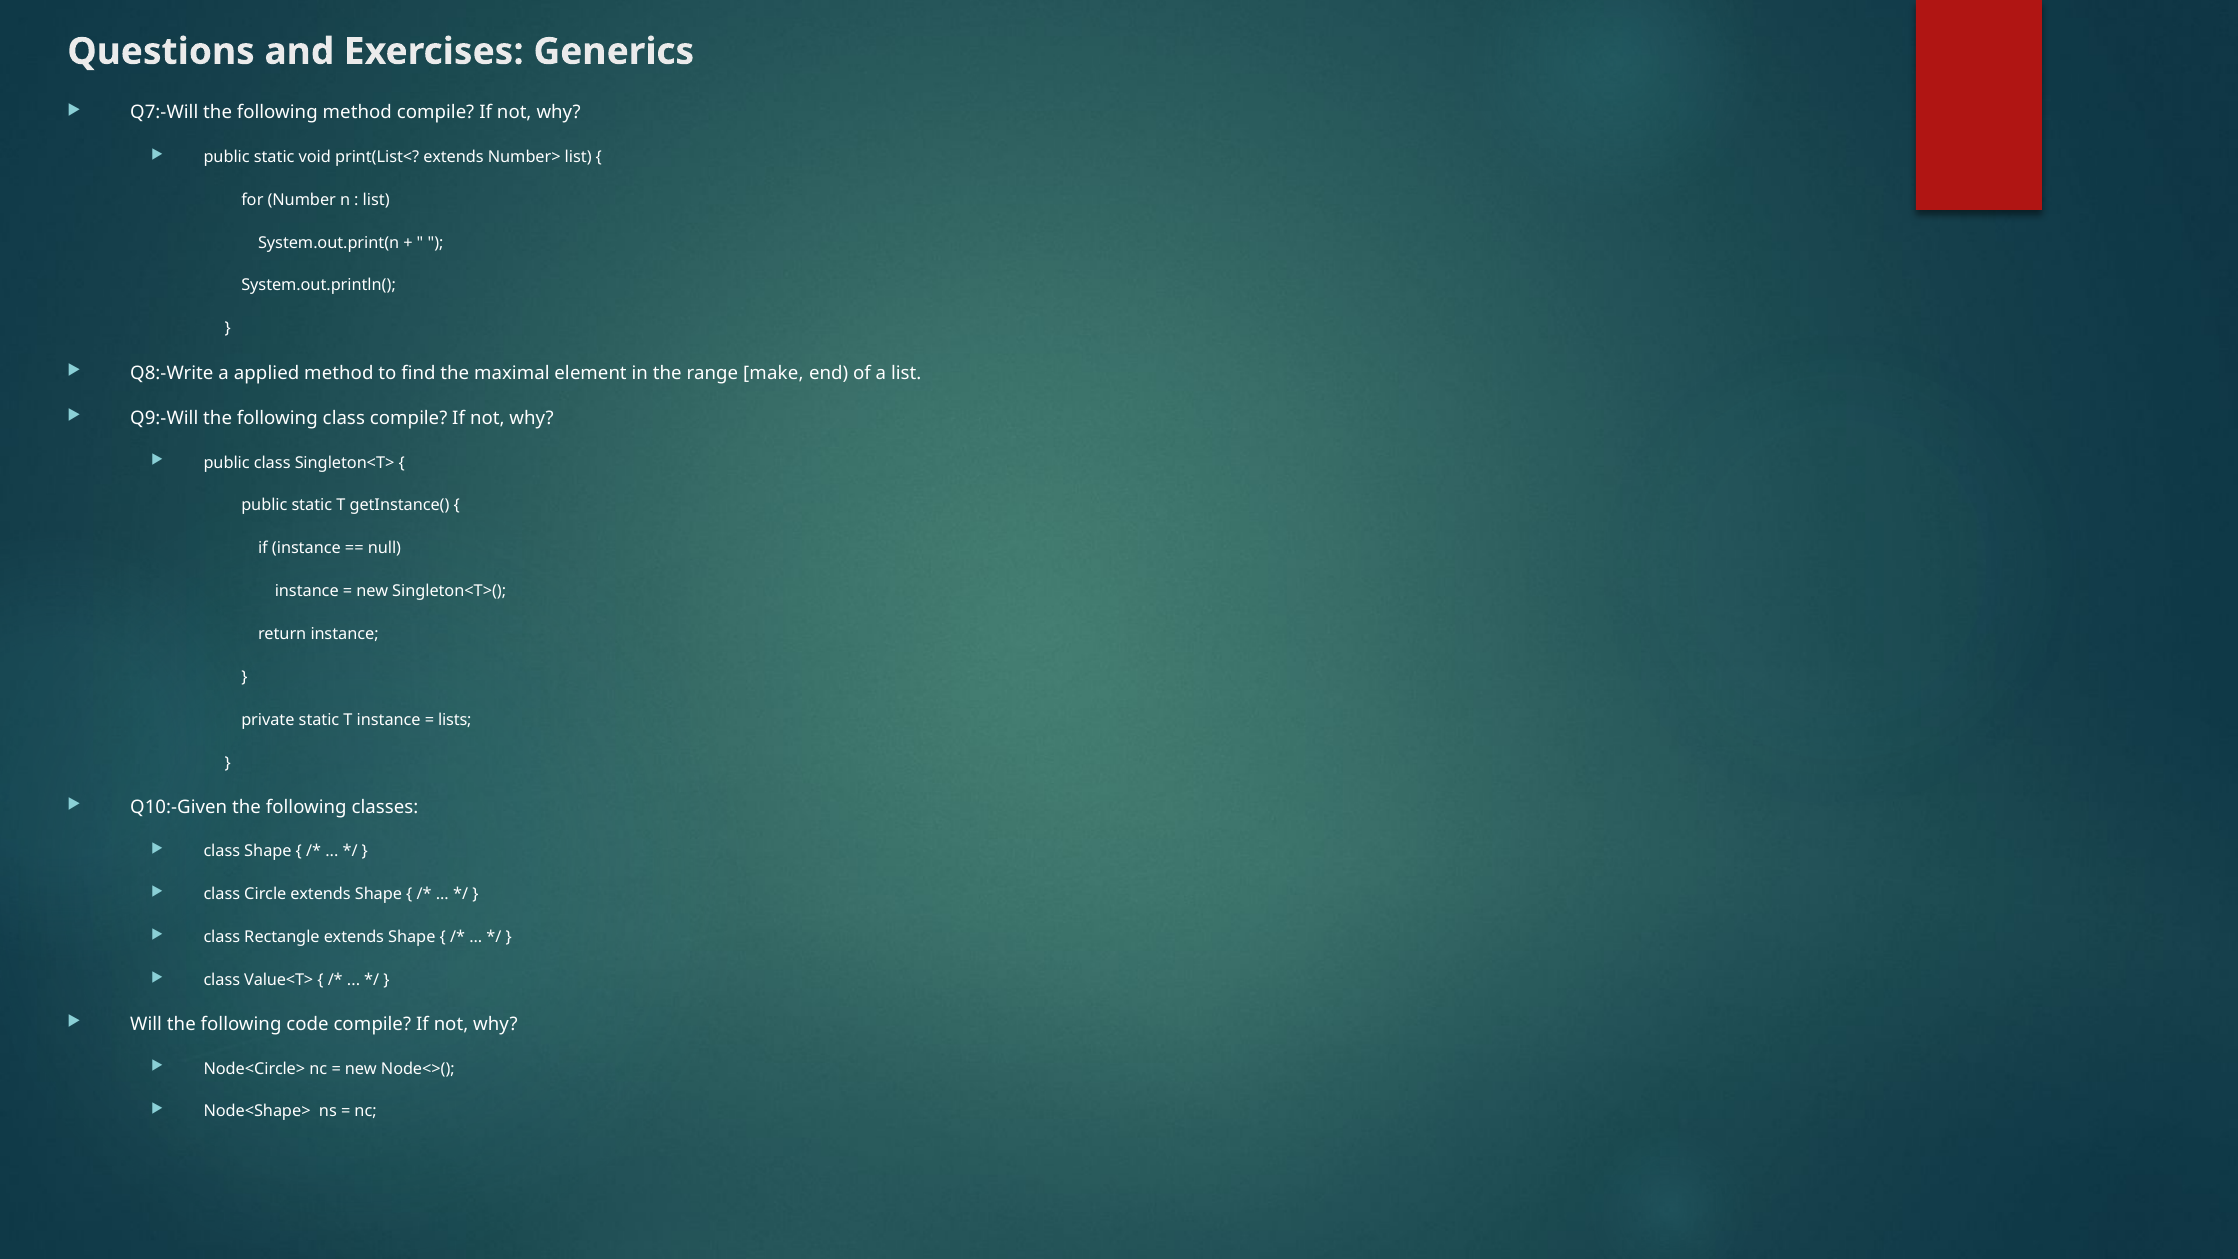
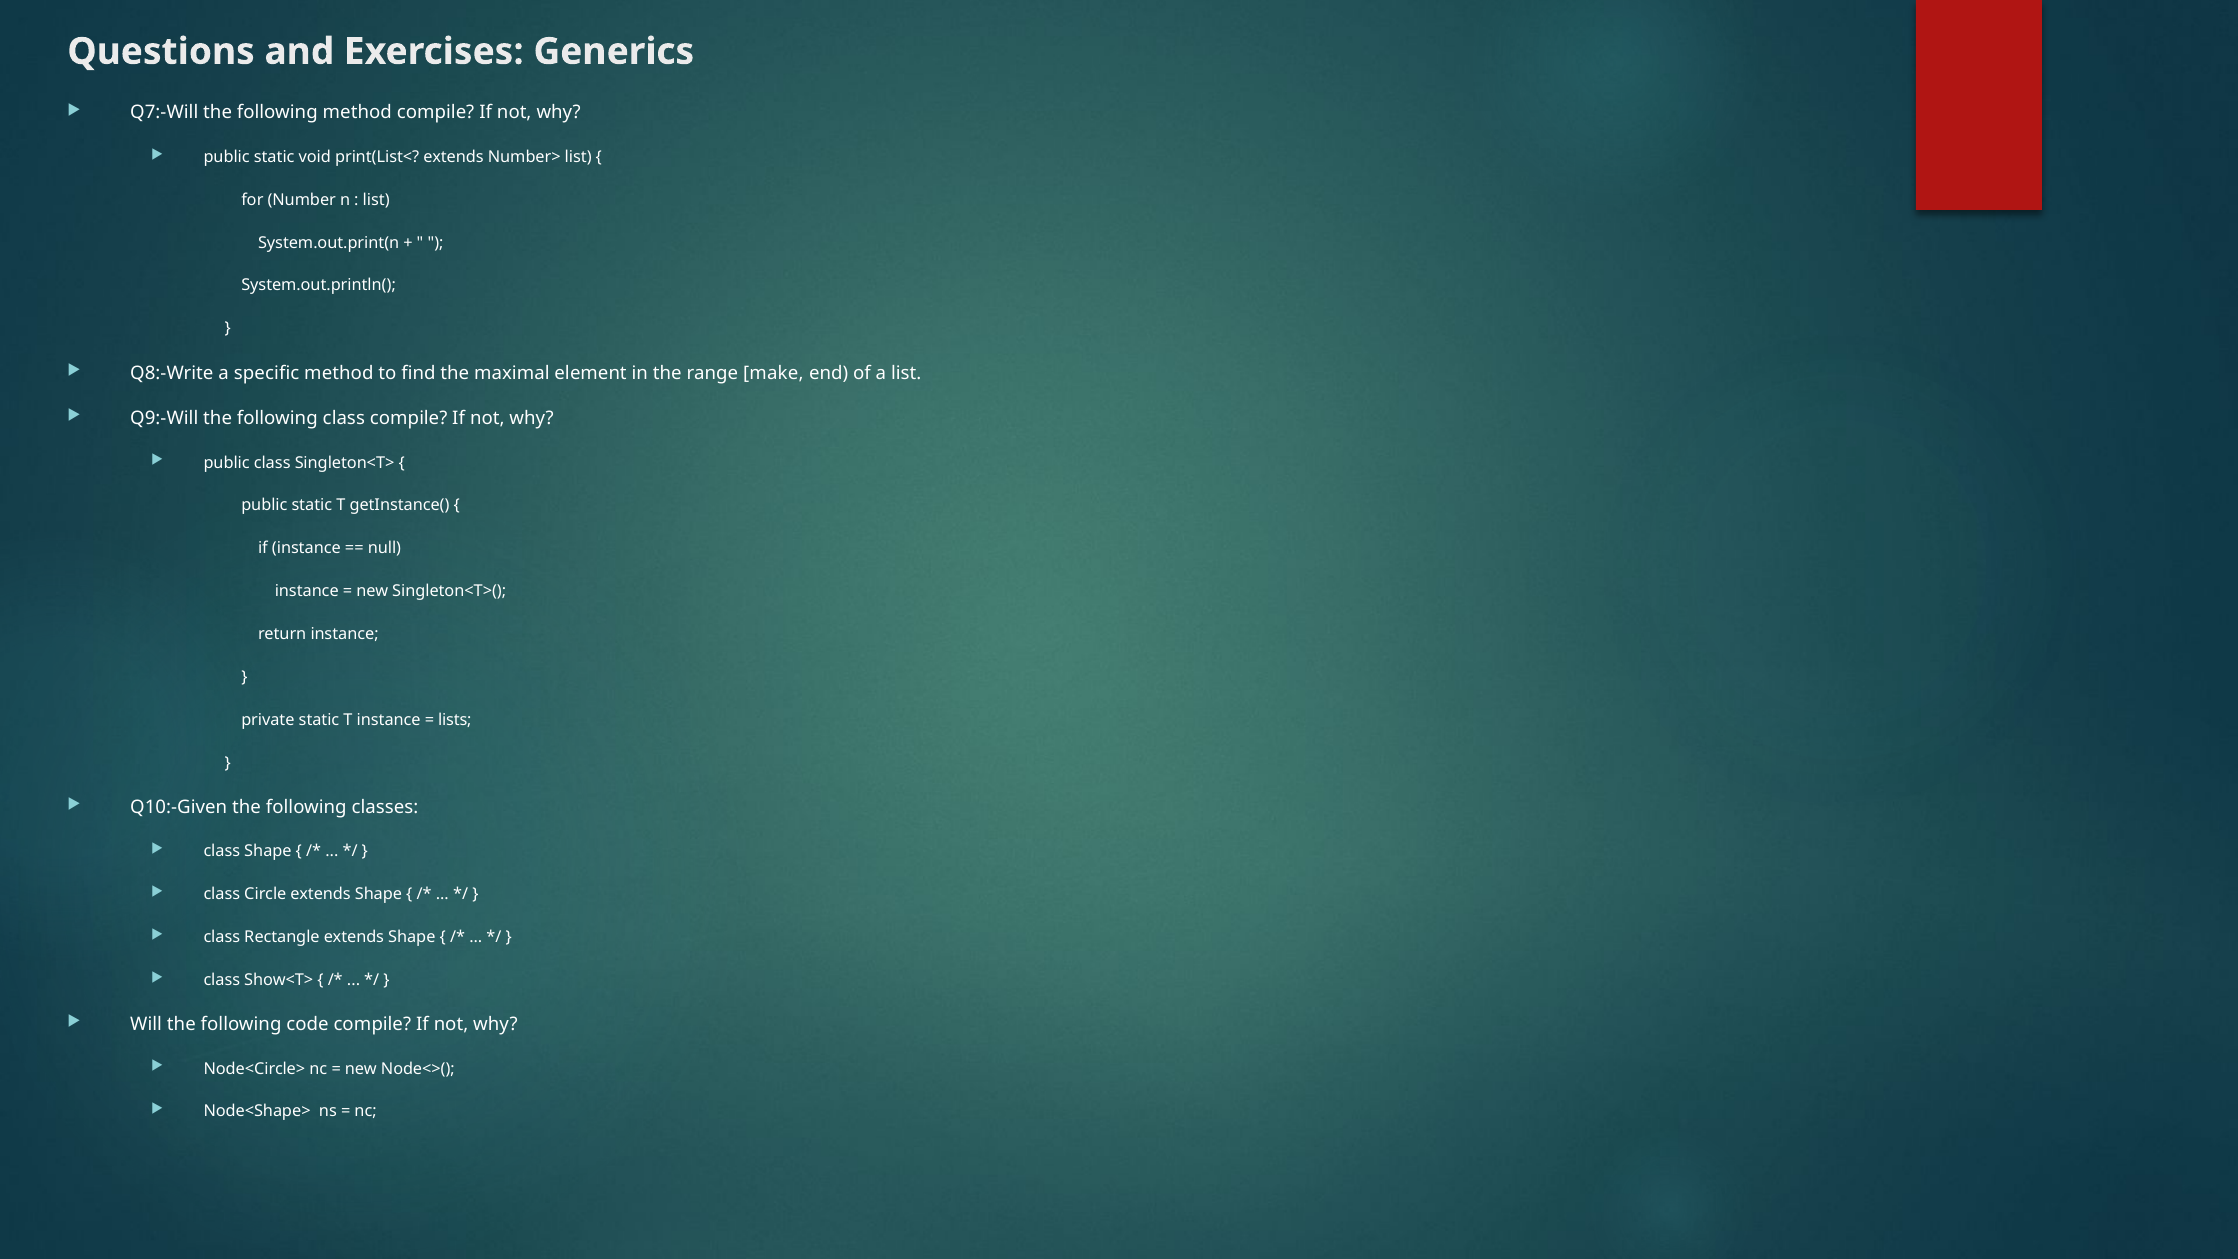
applied: applied -> specific
Value<T>: Value<T> -> Show<T>
